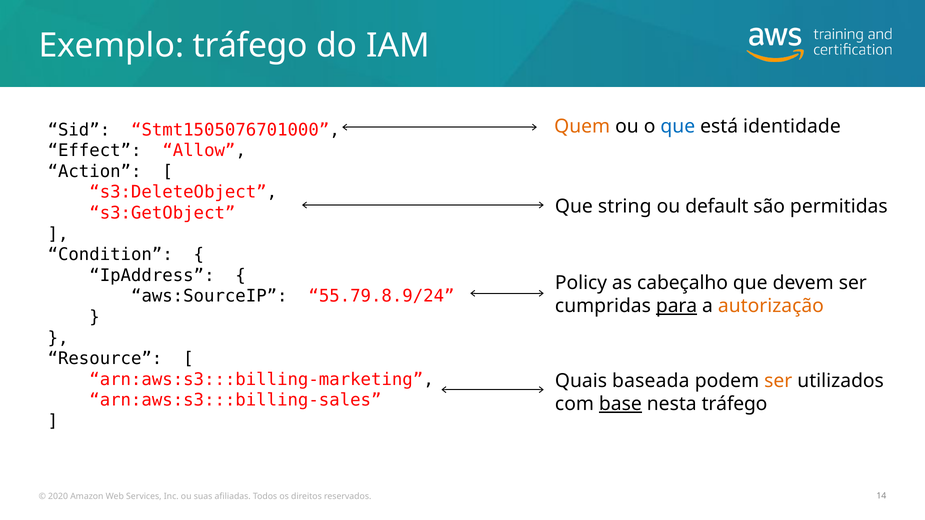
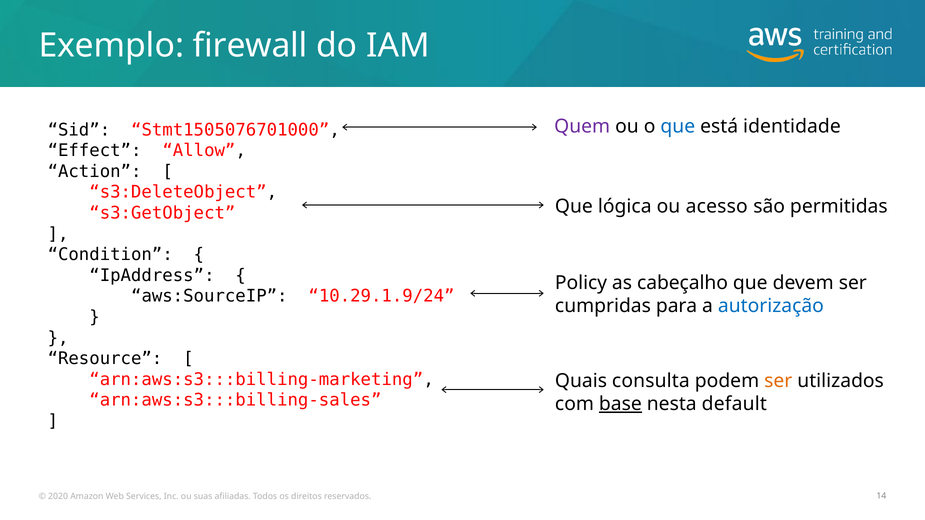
Exemplo tráfego: tráfego -> firewall
Quem colour: orange -> purple
string: string -> lógica
default: default -> acesso
55.79.8.9/24: 55.79.8.9/24 -> 10.29.1.9/24
para underline: present -> none
autorização colour: orange -> blue
baseada: baseada -> consulta
nesta tráfego: tráfego -> default
